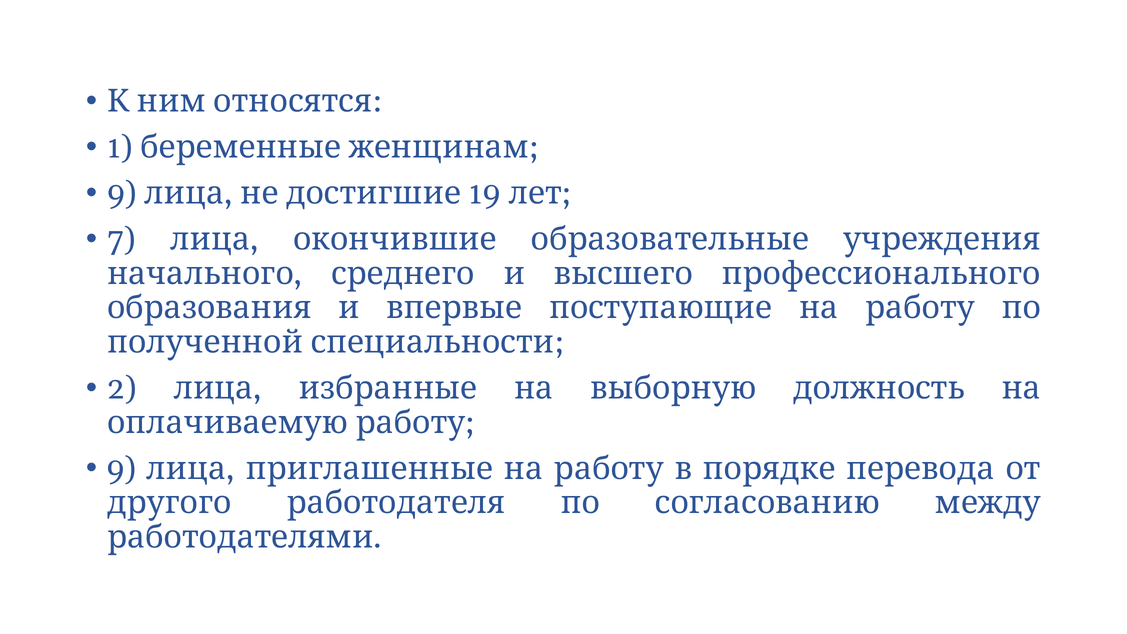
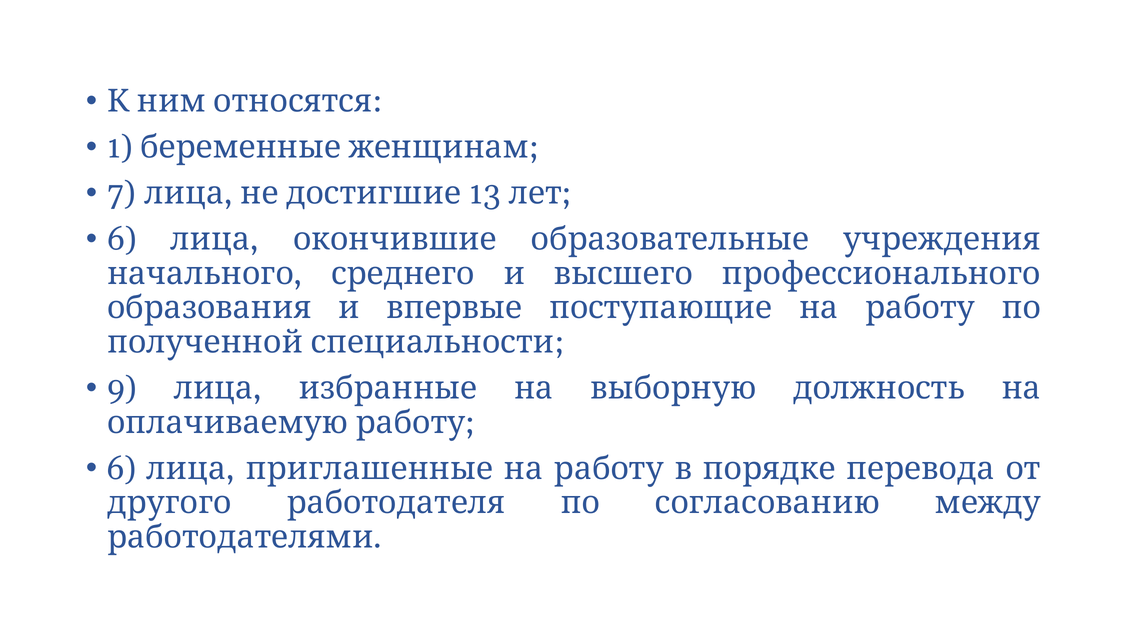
9 at (122, 193): 9 -> 7
19: 19 -> 13
7 at (122, 239): 7 -> 6
2: 2 -> 9
9 at (121, 469): 9 -> 6
